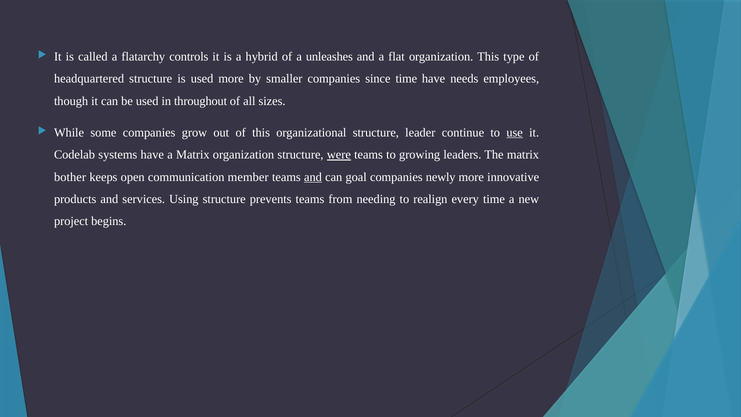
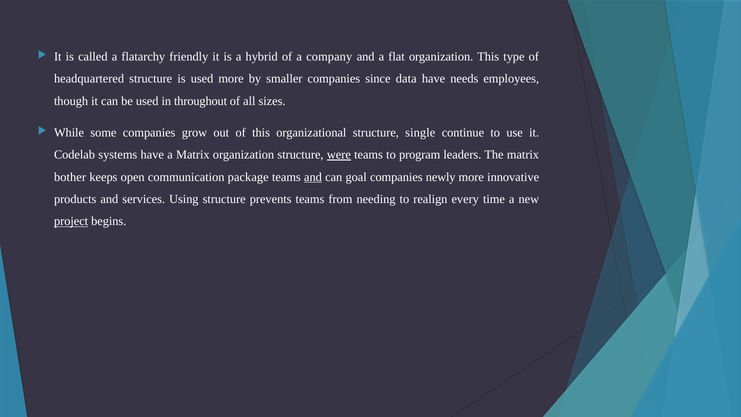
controls: controls -> friendly
unleashes: unleashes -> company
since time: time -> data
leader: leader -> single
use underline: present -> none
growing: growing -> program
member: member -> package
project underline: none -> present
